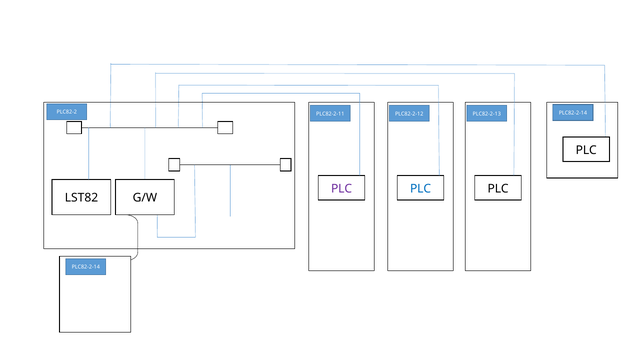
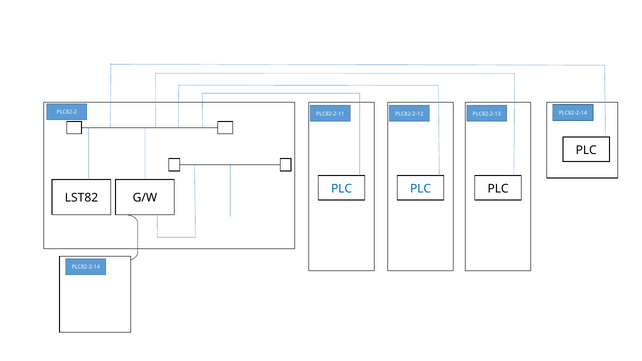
PLC at (342, 189) colour: purple -> blue
